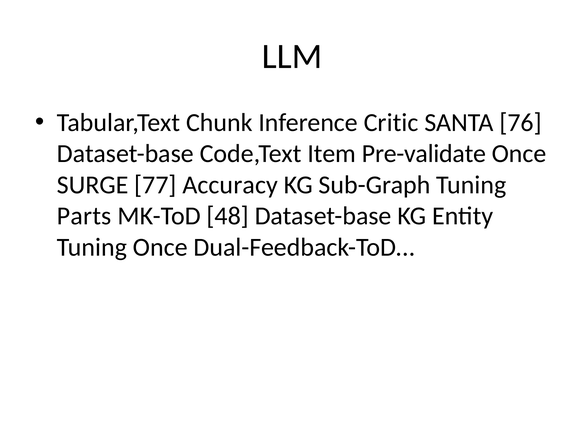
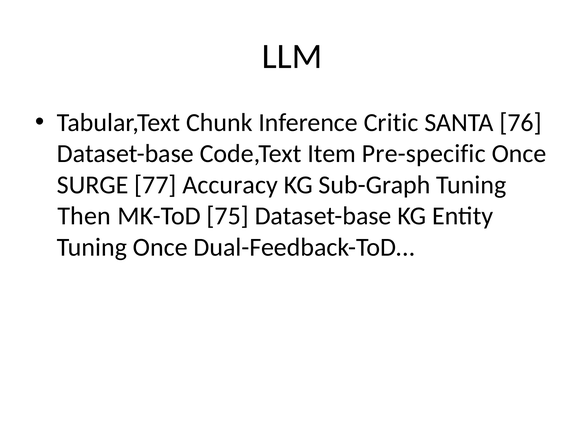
Pre-validate: Pre-validate -> Pre-specific
Parts: Parts -> Then
48: 48 -> 75
